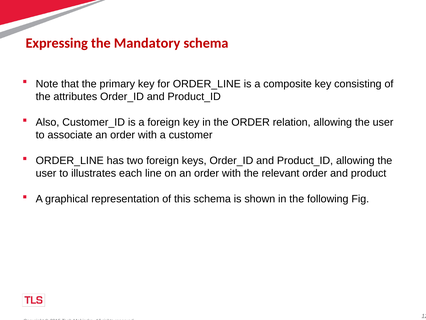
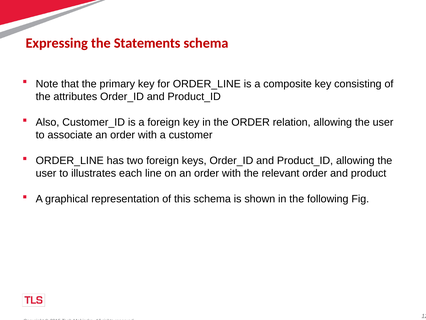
Mandatory: Mandatory -> Statements
